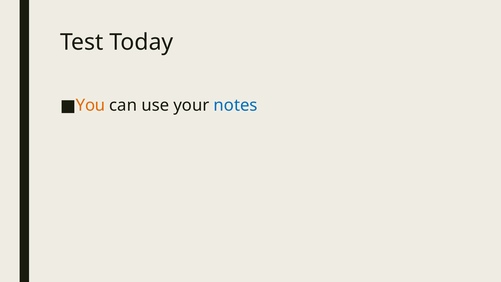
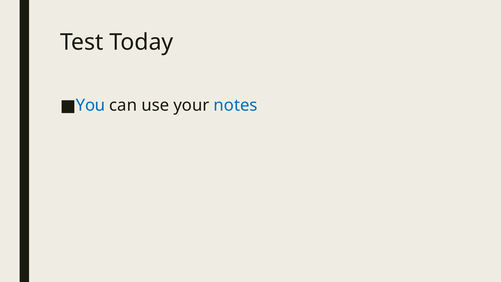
You colour: orange -> blue
